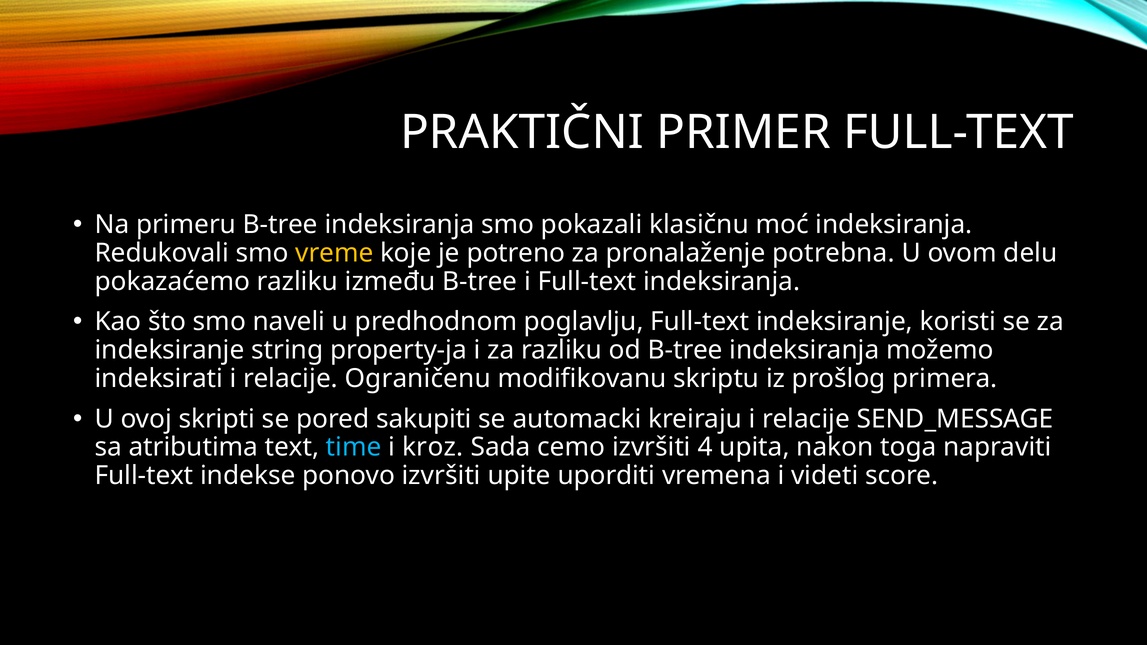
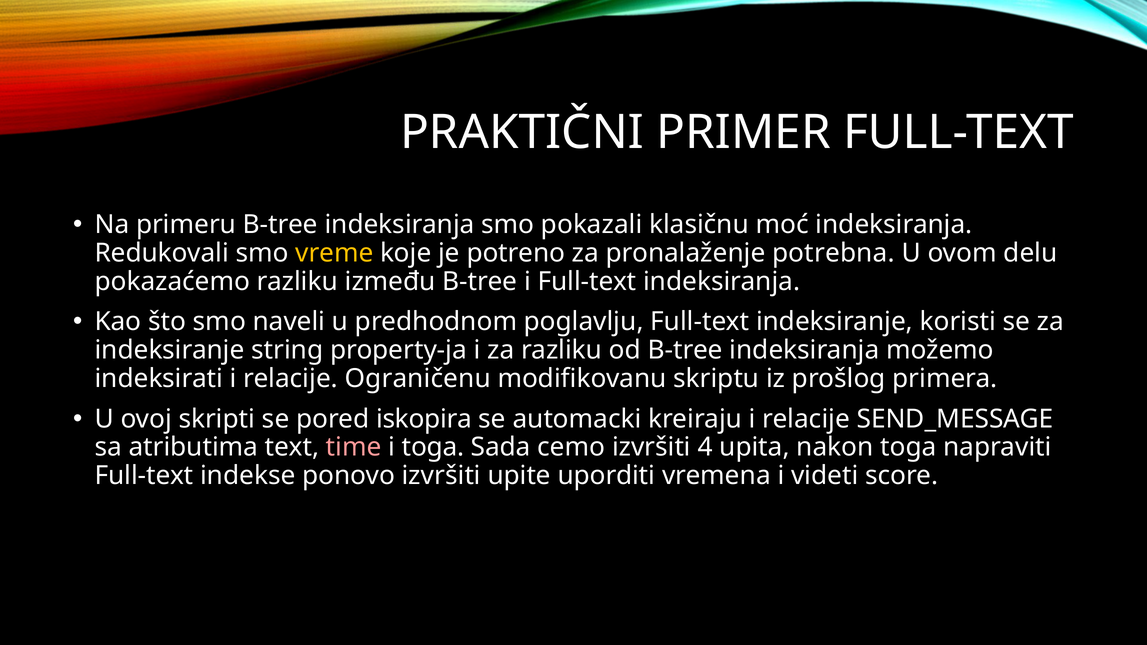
sakupiti: sakupiti -> iskopira
time colour: light blue -> pink
i kroz: kroz -> toga
